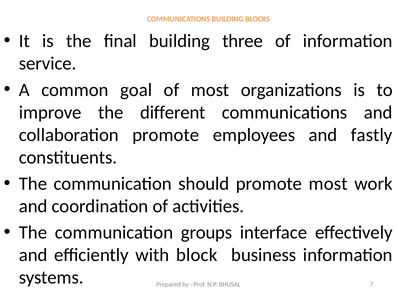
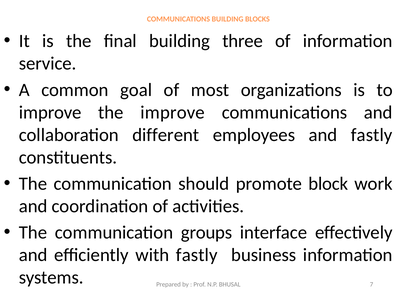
the different: different -> improve
collaboration promote: promote -> different
promote most: most -> block
with block: block -> fastly
